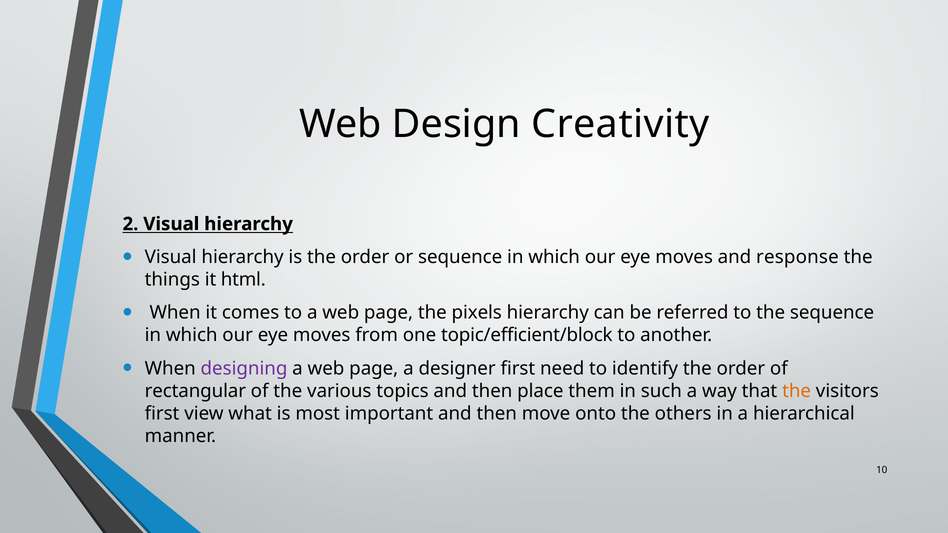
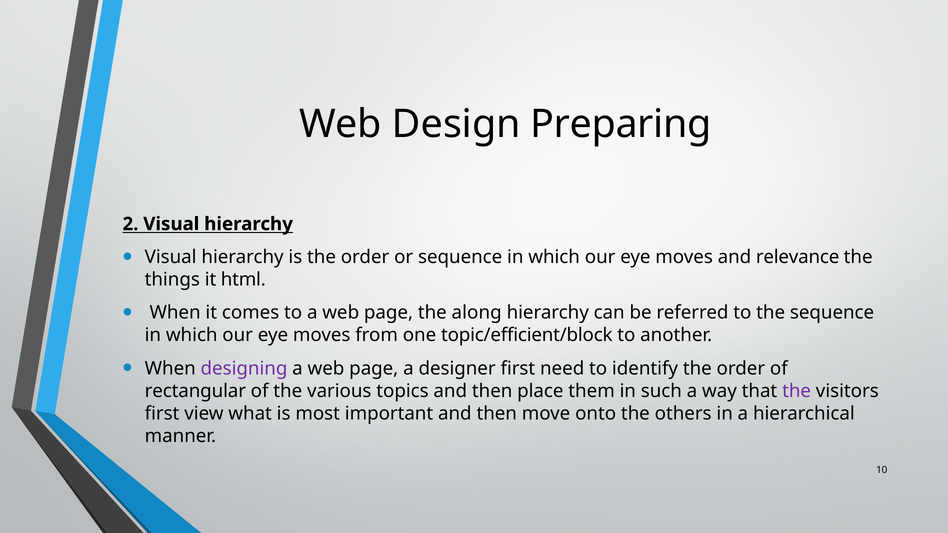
Creativity: Creativity -> Preparing
response: response -> relevance
pixels: pixels -> along
the at (797, 391) colour: orange -> purple
